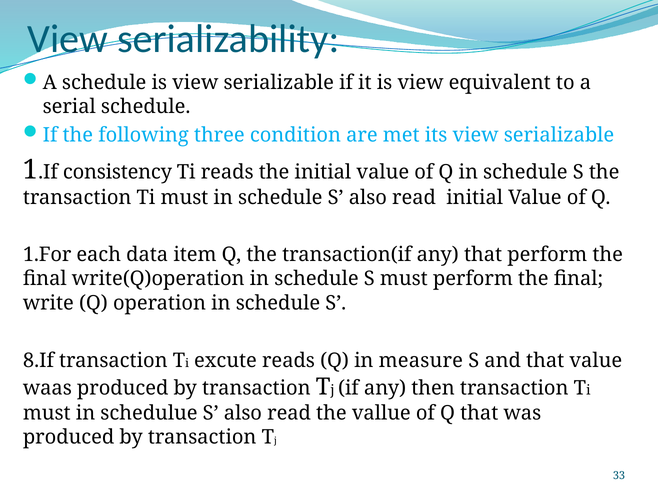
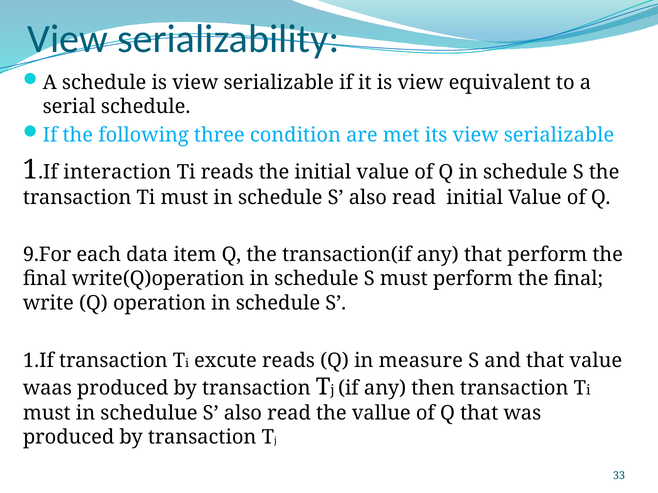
consistency: consistency -> interaction
1.For: 1.For -> 9.For
8.If: 8.If -> 1.If
